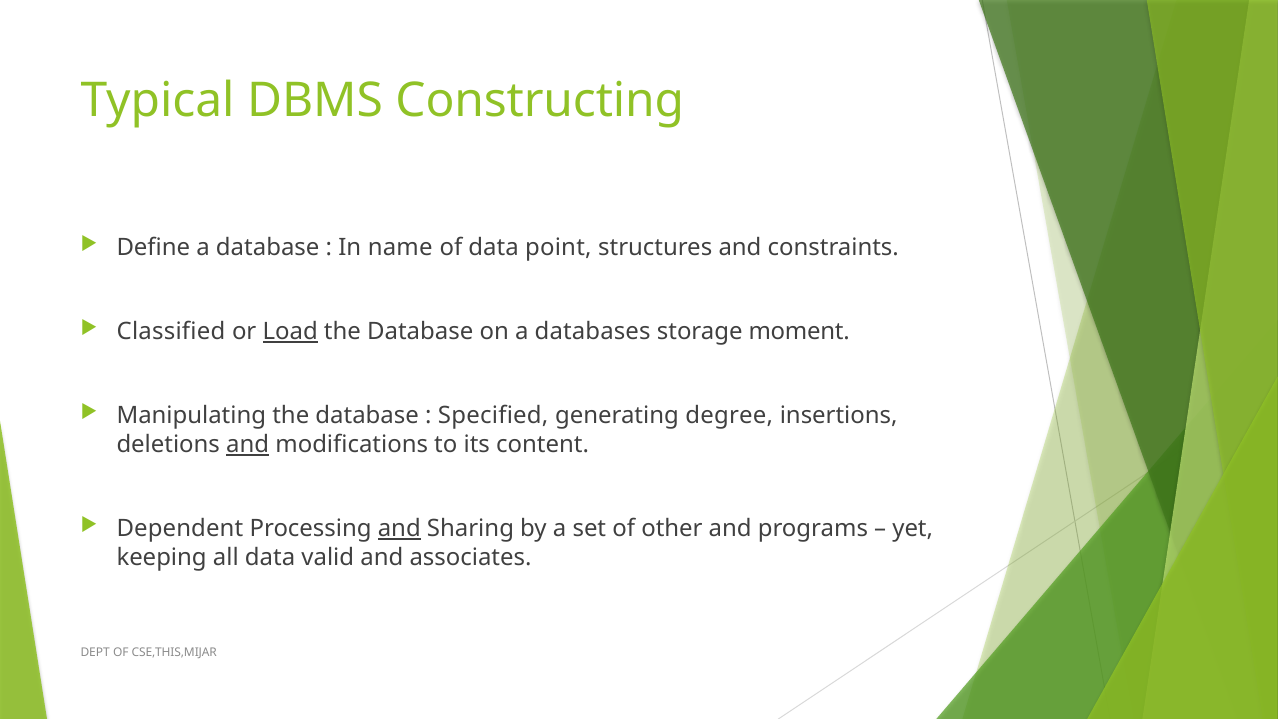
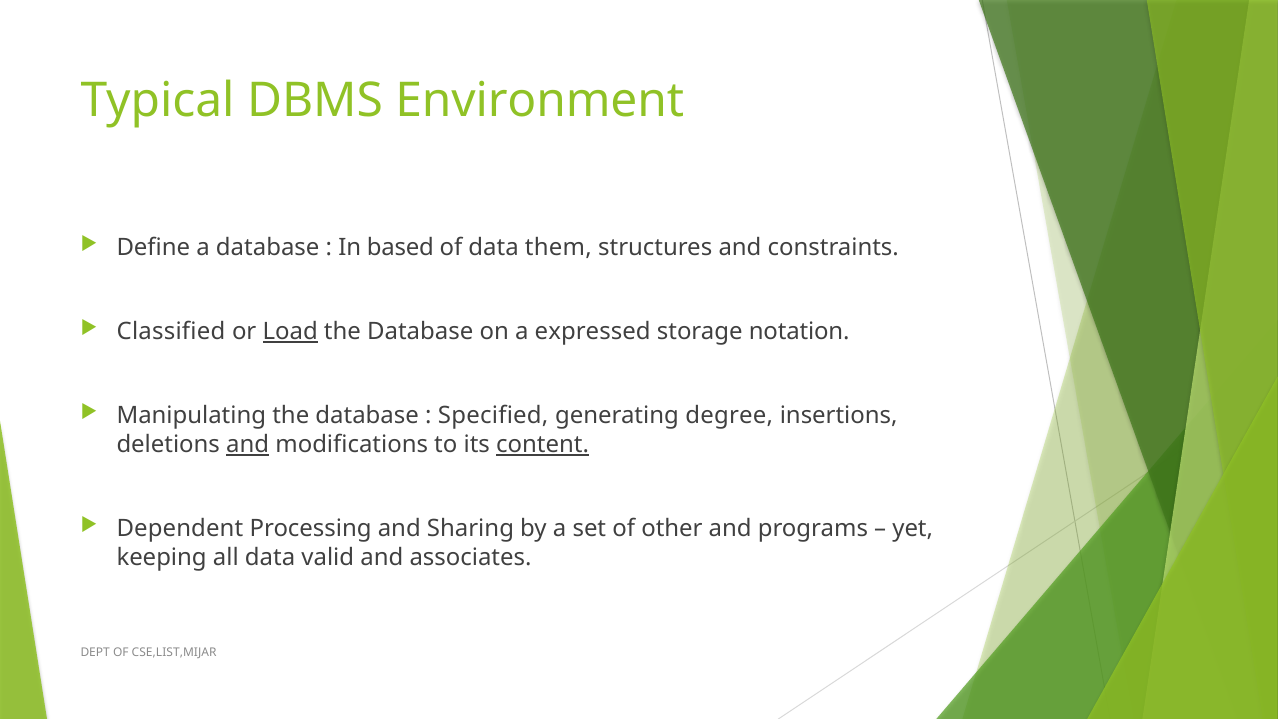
Constructing: Constructing -> Environment
name: name -> based
point: point -> them
databases: databases -> expressed
moment: moment -> notation
content underline: none -> present
and at (399, 529) underline: present -> none
CSE,THIS,MIJAR: CSE,THIS,MIJAR -> CSE,LIST,MIJAR
